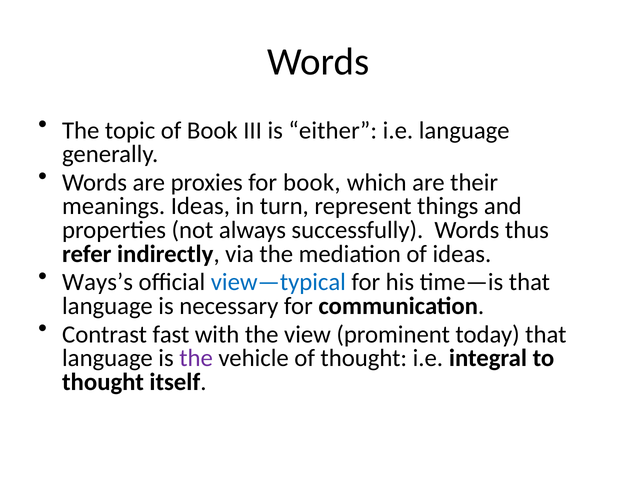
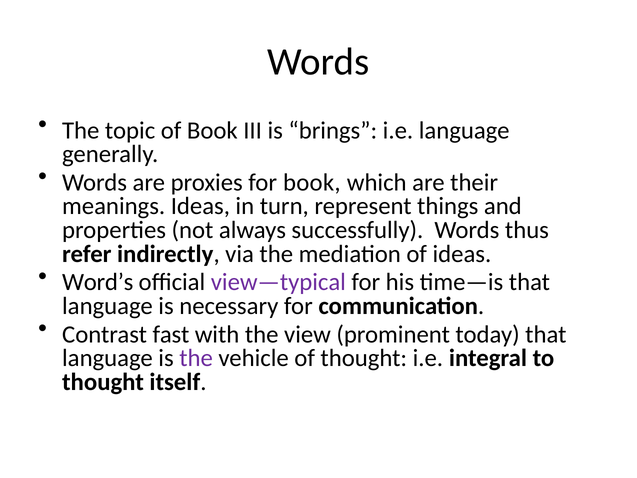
either: either -> brings
Ways’s: Ways’s -> Word’s
view—typical colour: blue -> purple
